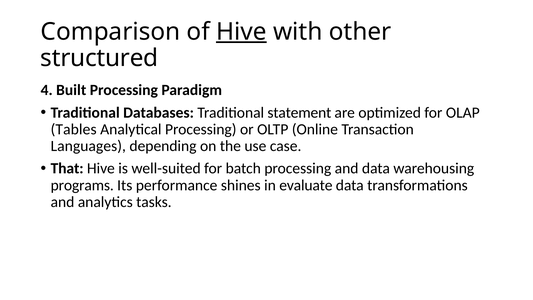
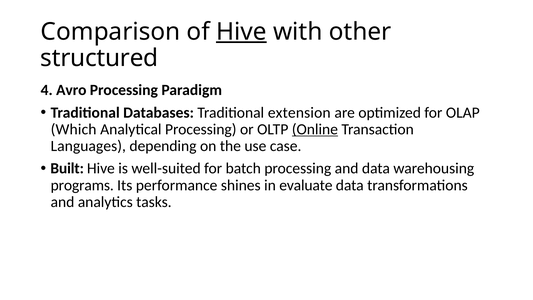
Built: Built -> Avro
statement: statement -> extension
Tables: Tables -> Which
Online underline: none -> present
That: That -> Built
